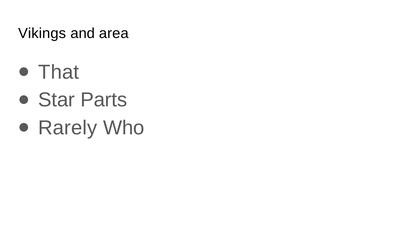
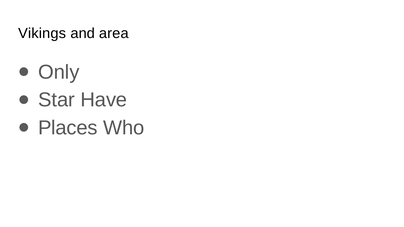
That: That -> Only
Parts: Parts -> Have
Rarely: Rarely -> Places
